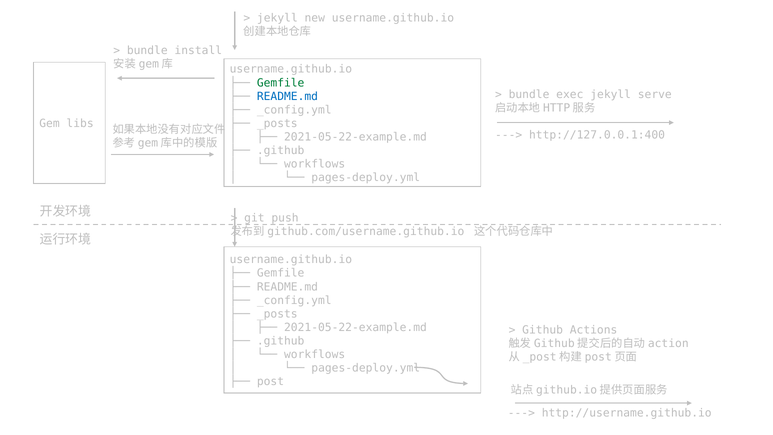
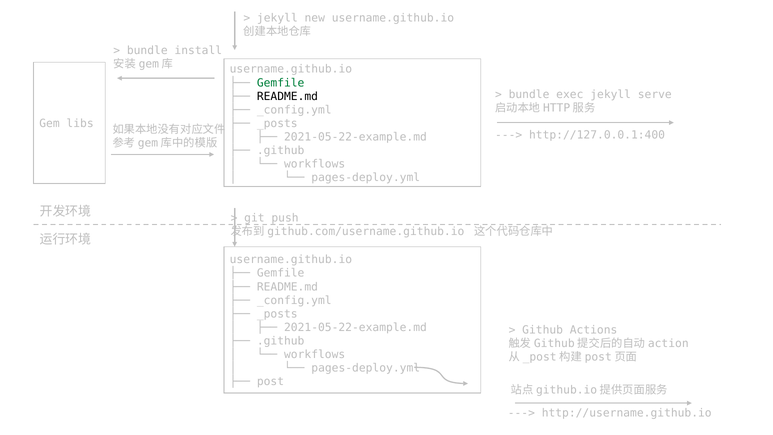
README.md at (287, 96) colour: blue -> black
